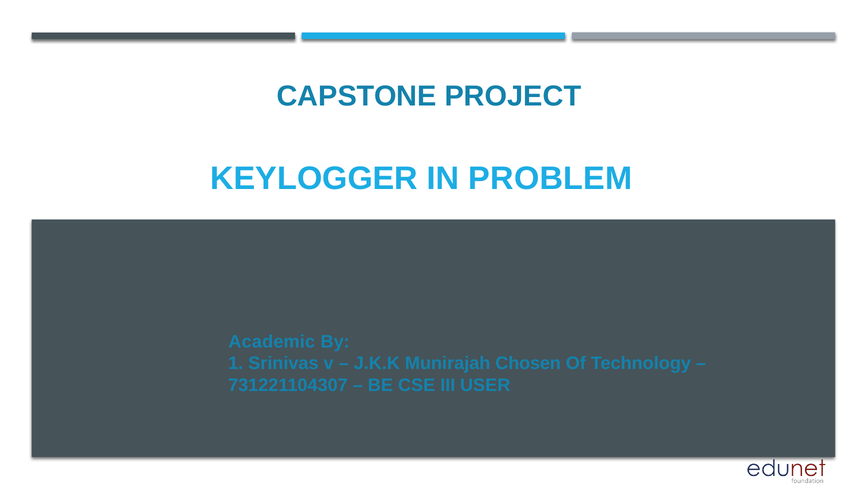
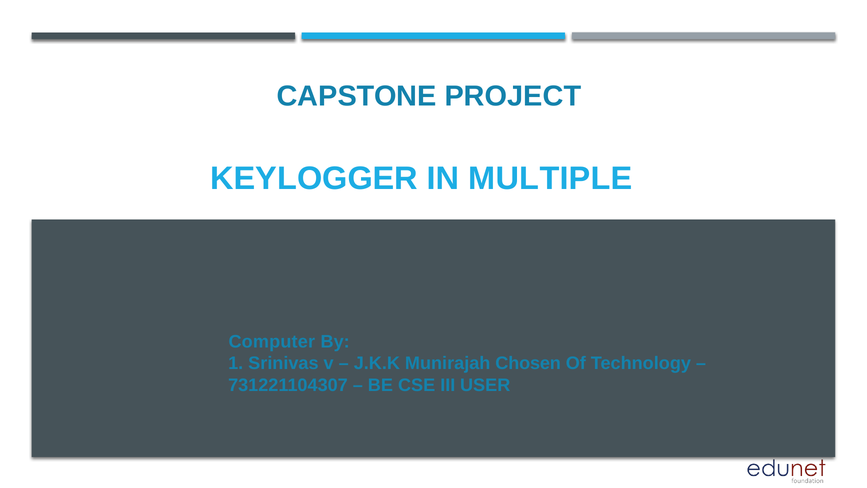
PROBLEM: PROBLEM -> MULTIPLE
Academic: Academic -> Computer
